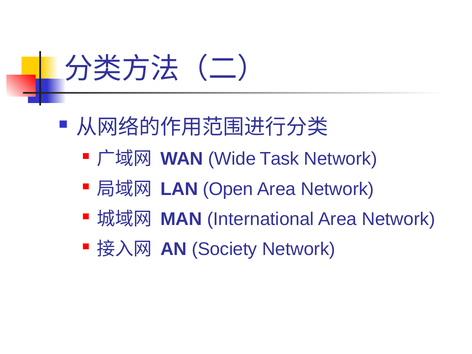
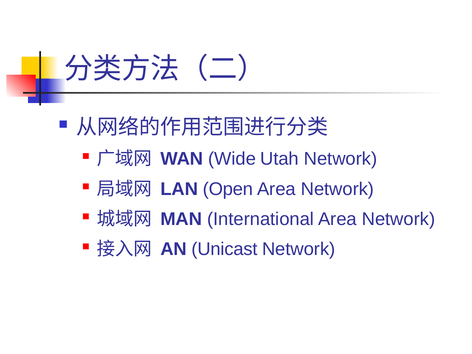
Task: Task -> Utah
Society: Society -> Unicast
